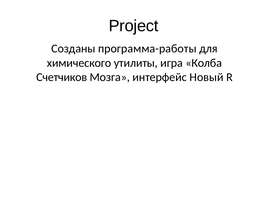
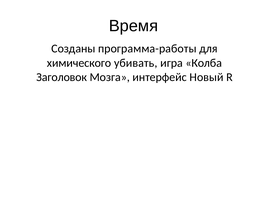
Project: Project -> Время
утилиты: утилиты -> убивать
Счетчиков: Счетчиков -> Заголовок
